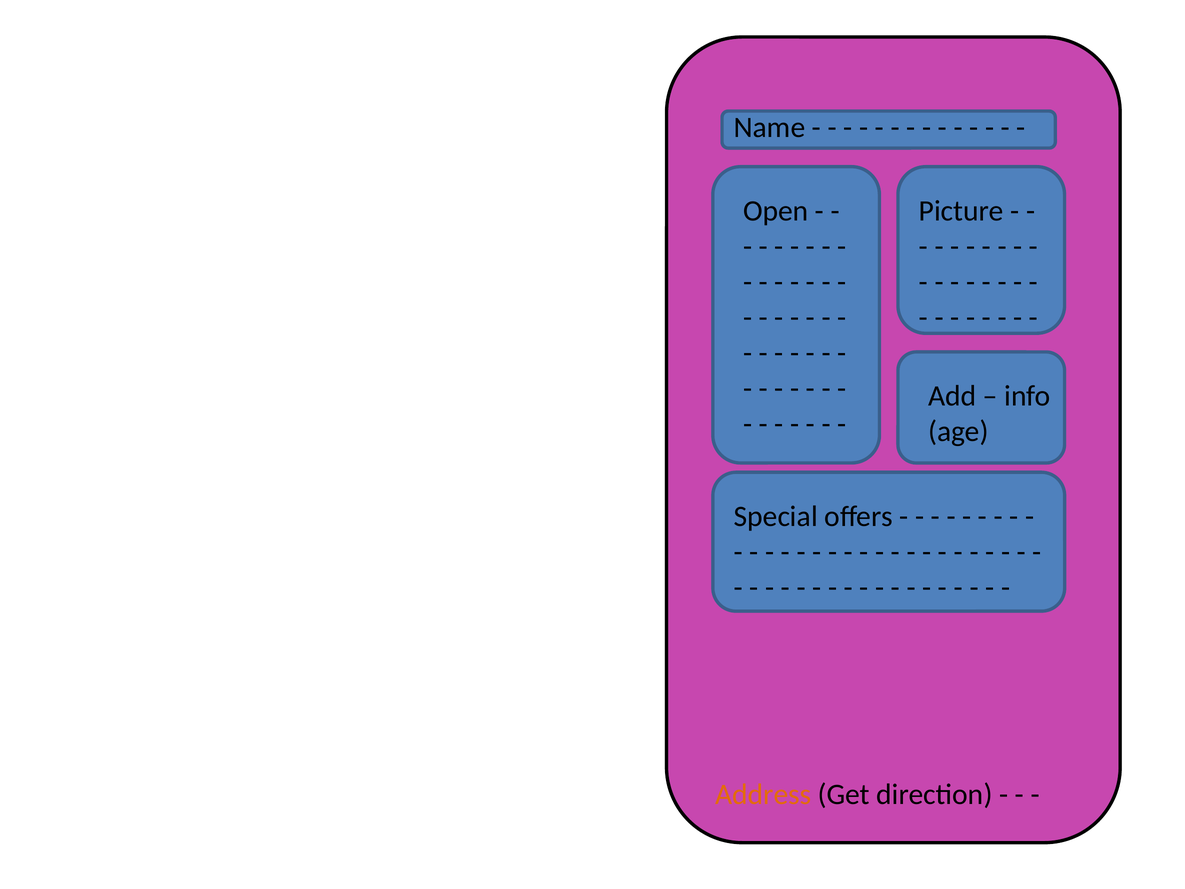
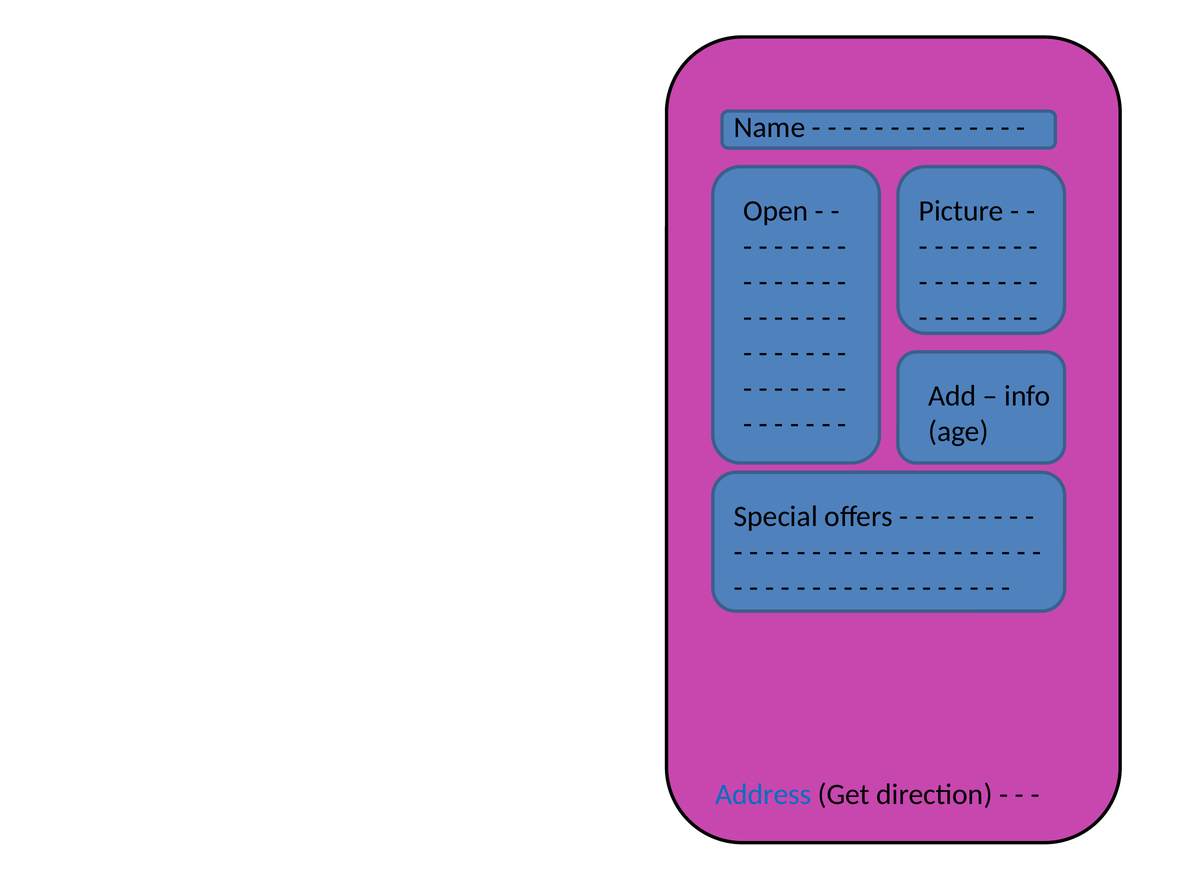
Address colour: orange -> blue
